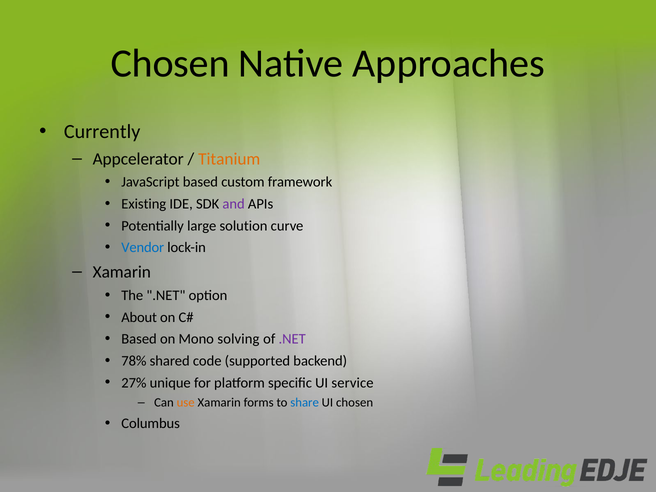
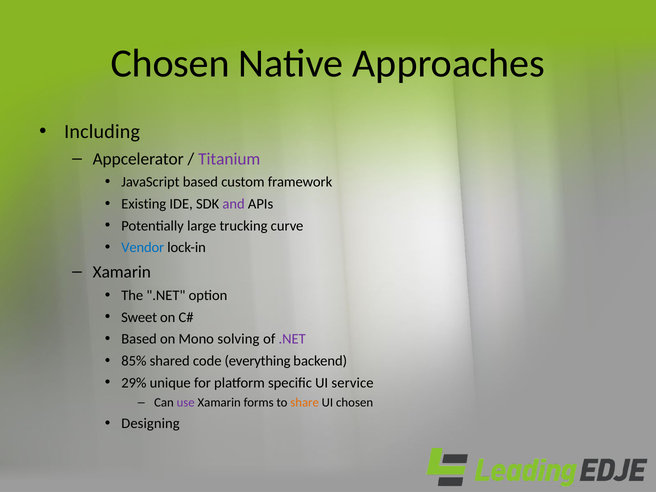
Currently: Currently -> Including
Titanium colour: orange -> purple
solution: solution -> trucking
About: About -> Sweet
78%: 78% -> 85%
supported: supported -> everything
27%: 27% -> 29%
use colour: orange -> purple
share colour: blue -> orange
Columbus: Columbus -> Designing
